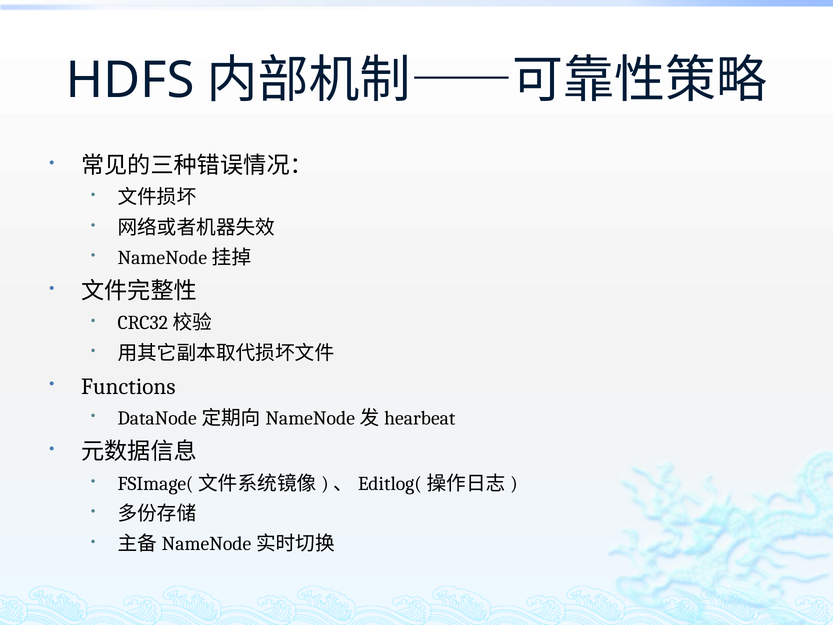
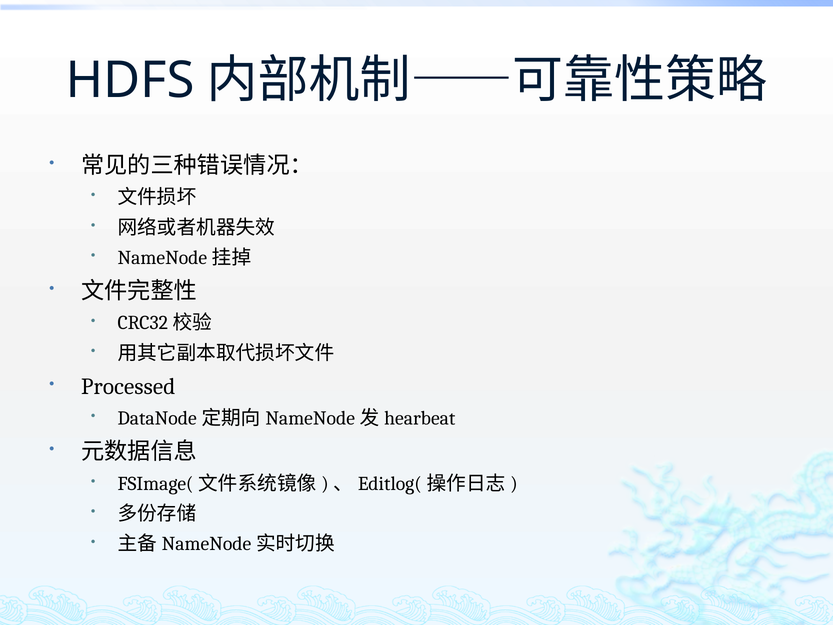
Functions: Functions -> Processed
